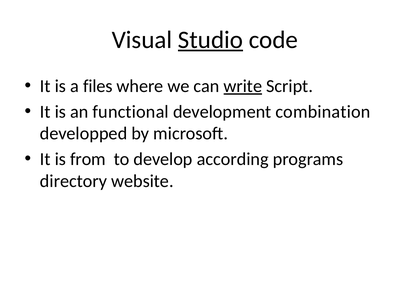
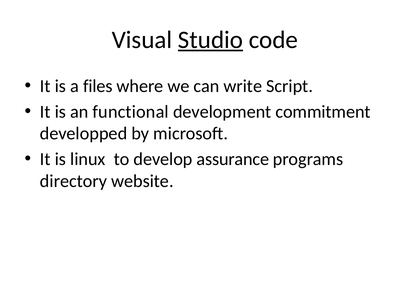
write underline: present -> none
combination: combination -> commitment
from: from -> linux
according: according -> assurance
